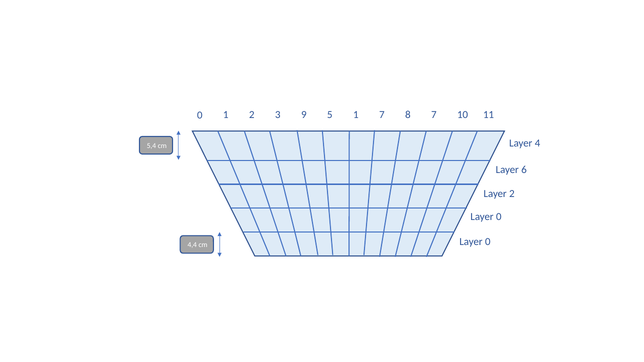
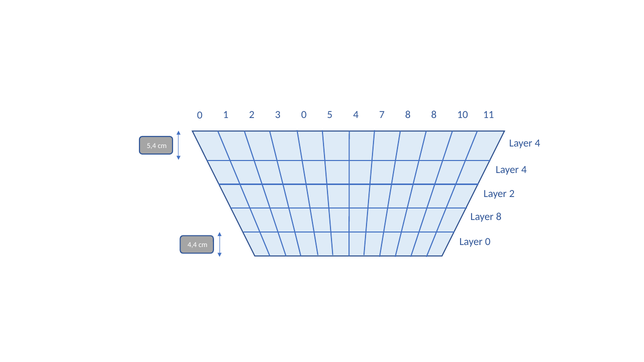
3 9: 9 -> 0
5 1: 1 -> 4
8 7: 7 -> 8
6 at (524, 170): 6 -> 4
0 at (499, 217): 0 -> 8
